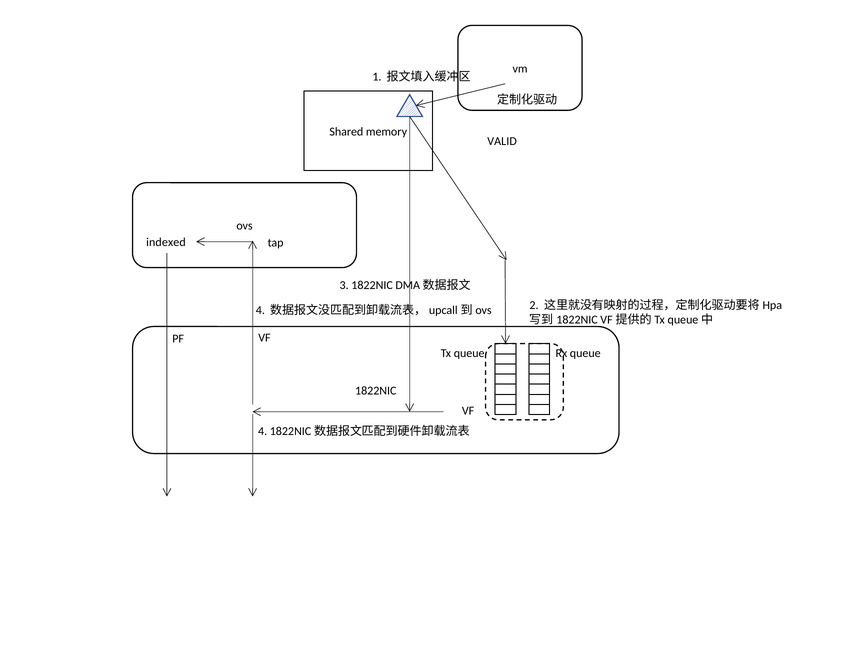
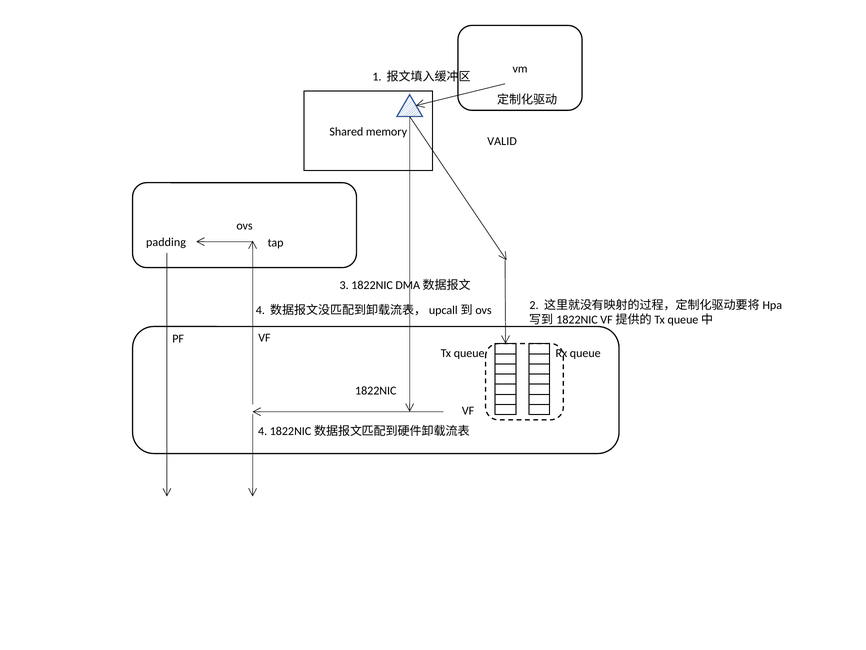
indexed: indexed -> padding
